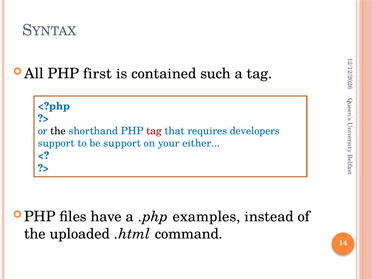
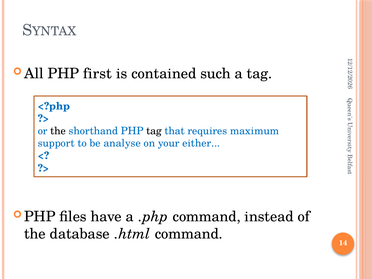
tag at (154, 131) colour: red -> black
developers: developers -> maximum
be support: support -> analyse
.php examples: examples -> command
uploaded: uploaded -> database
